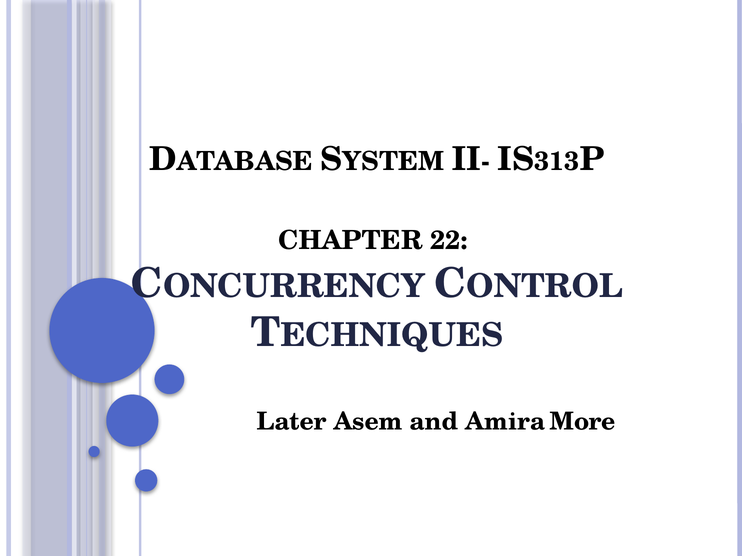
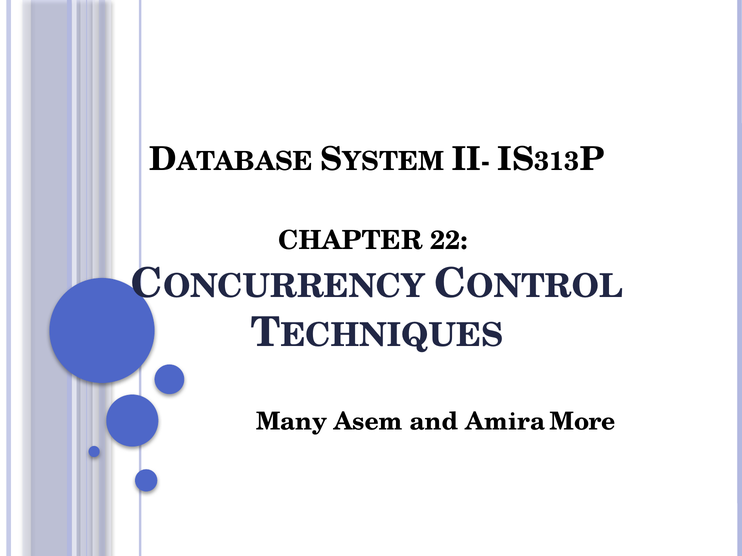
Later: Later -> Many
